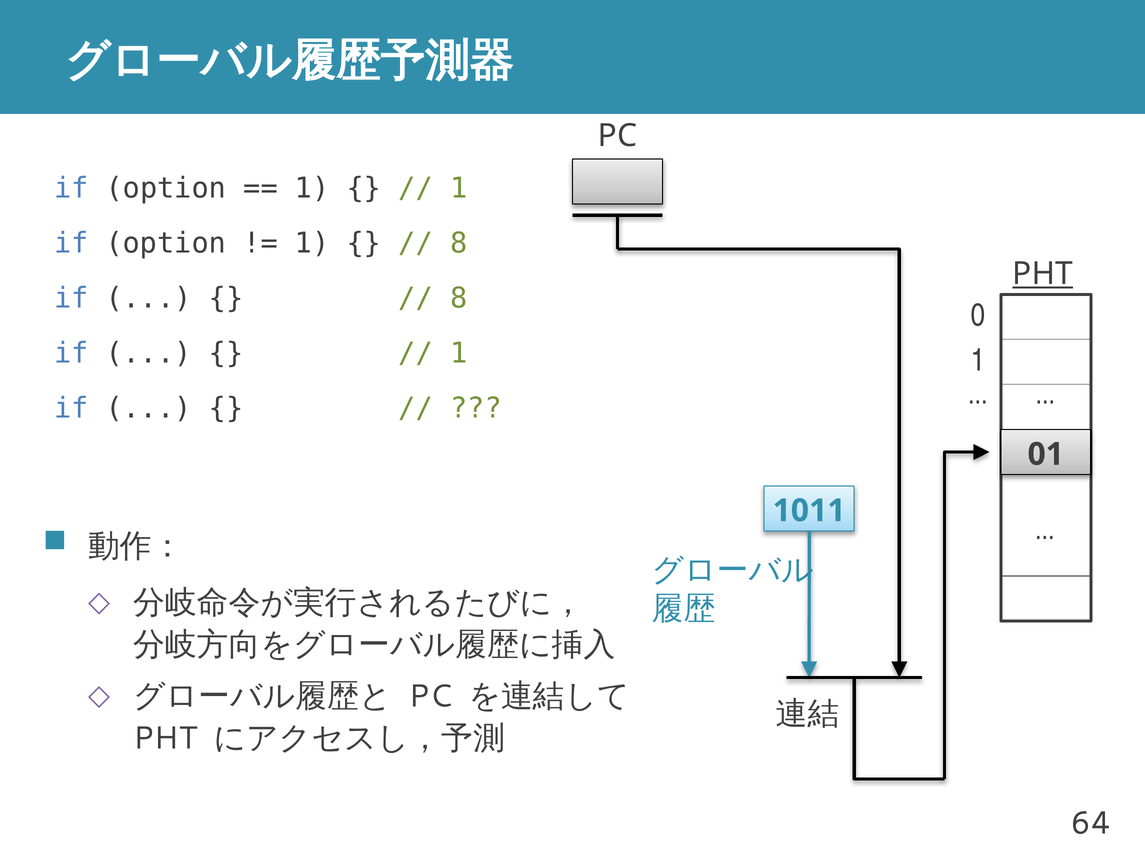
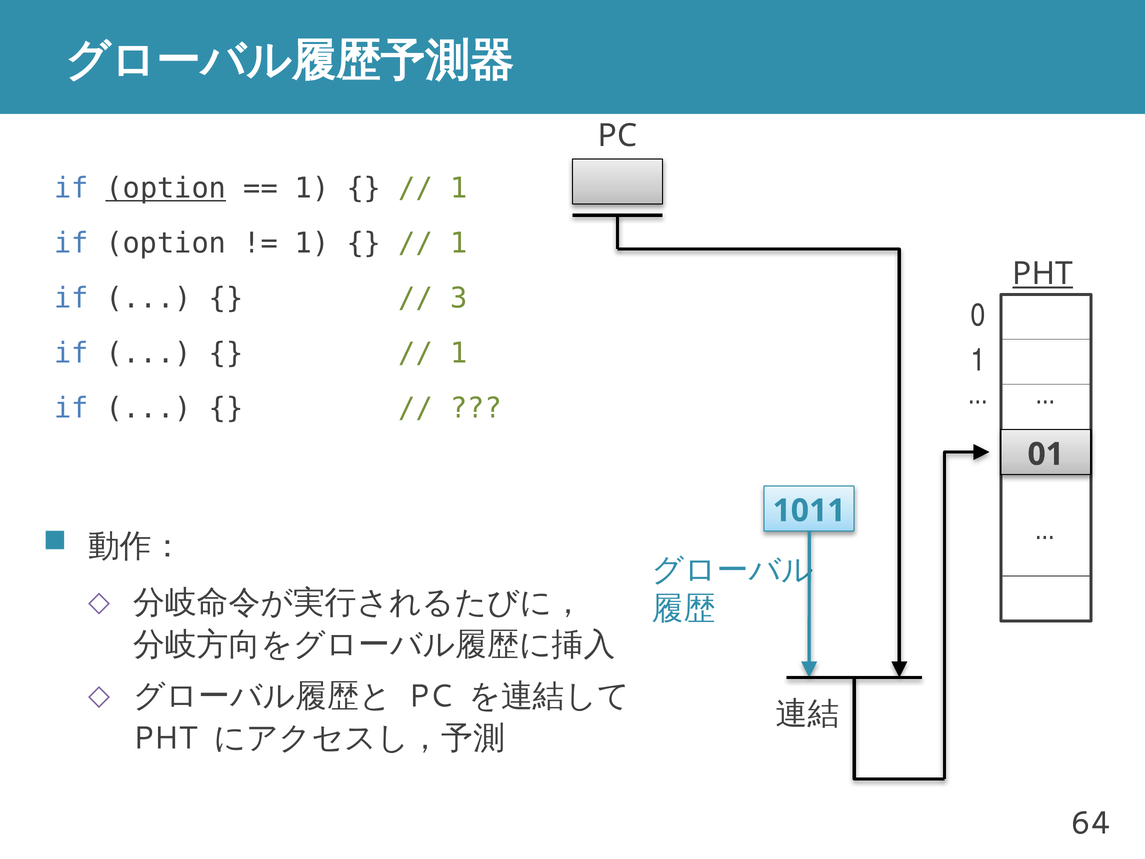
option at (166, 188) underline: none -> present
8 at (459, 243): 8 -> 1
8 at (459, 298): 8 -> 3
